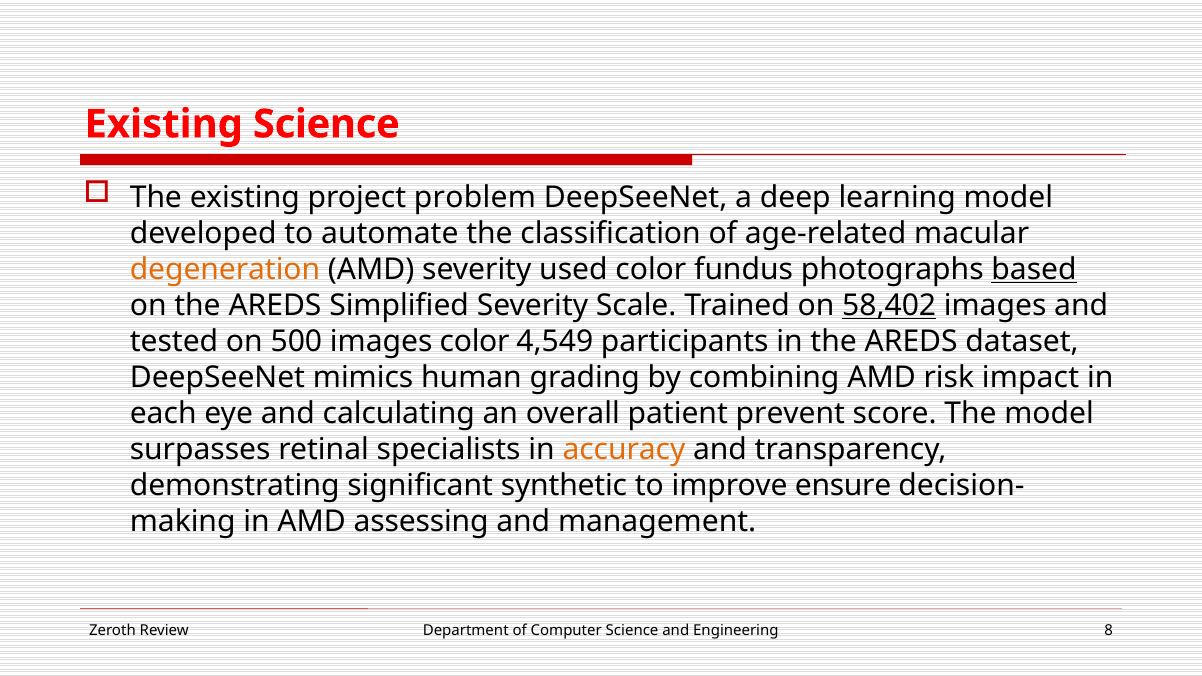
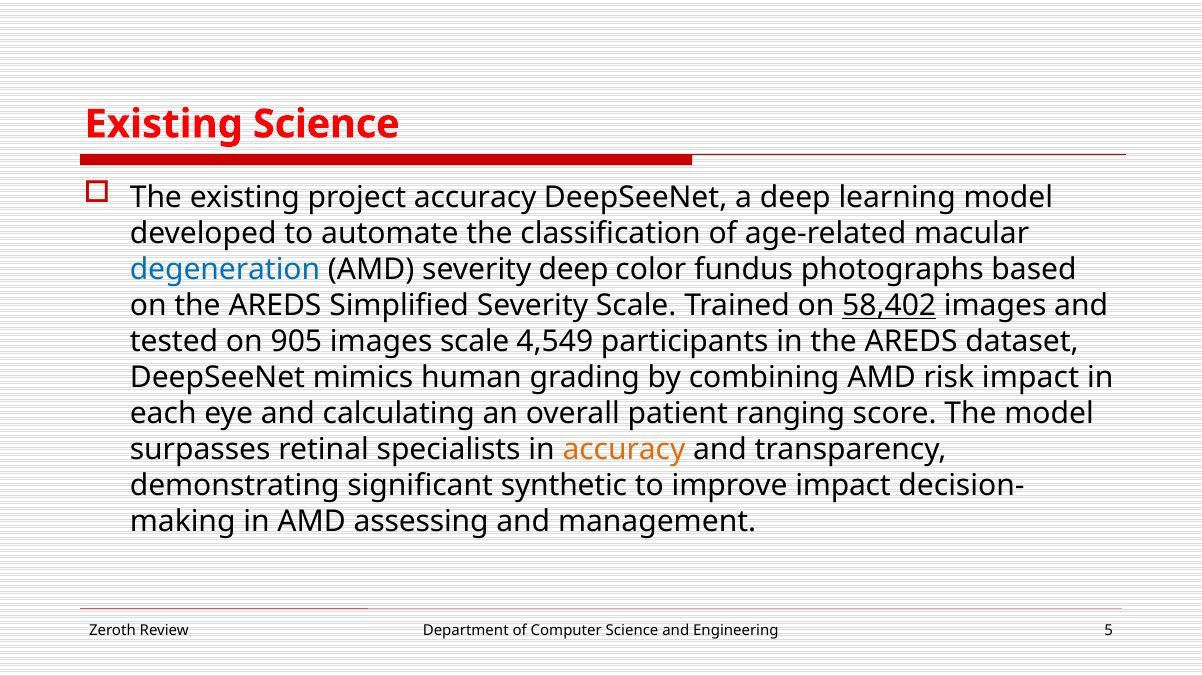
project problem: problem -> accuracy
degeneration colour: orange -> blue
severity used: used -> deep
based underline: present -> none
500: 500 -> 905
images color: color -> scale
prevent: prevent -> ranging
improve ensure: ensure -> impact
8: 8 -> 5
